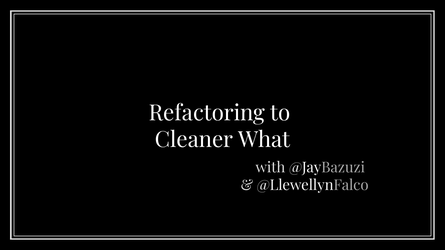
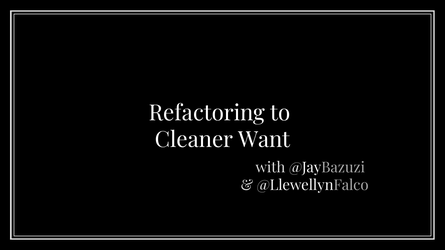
What: What -> Want
